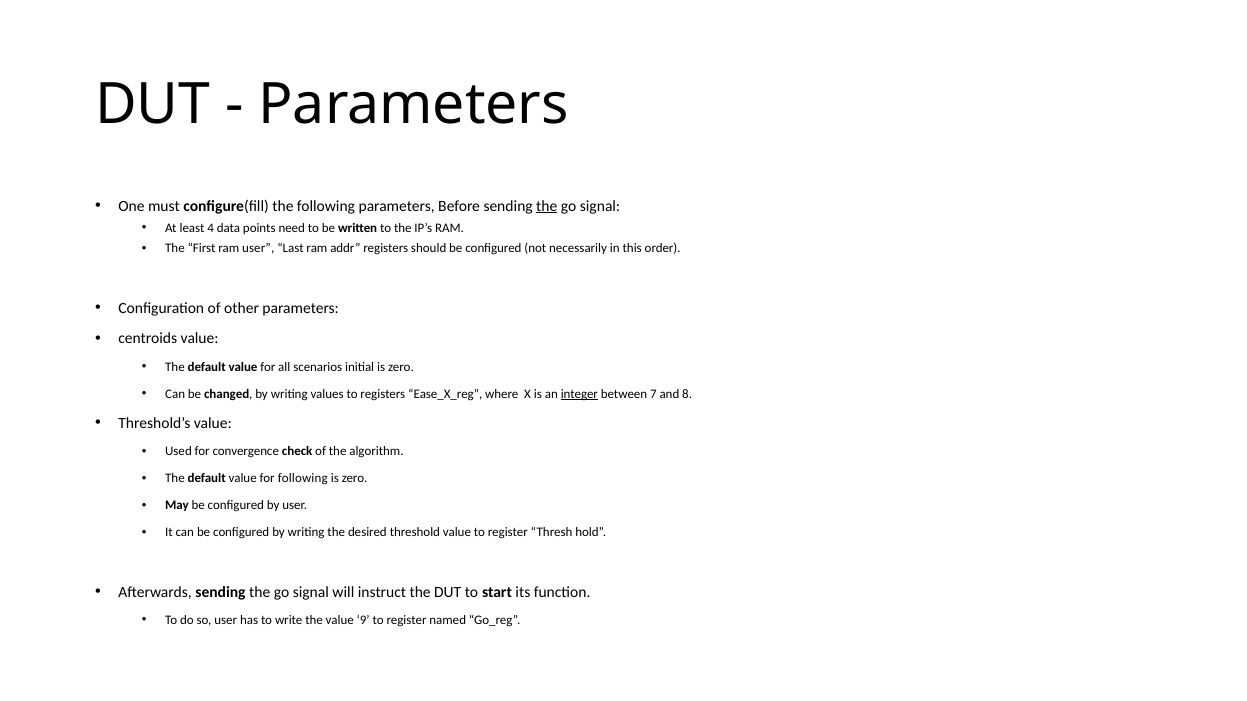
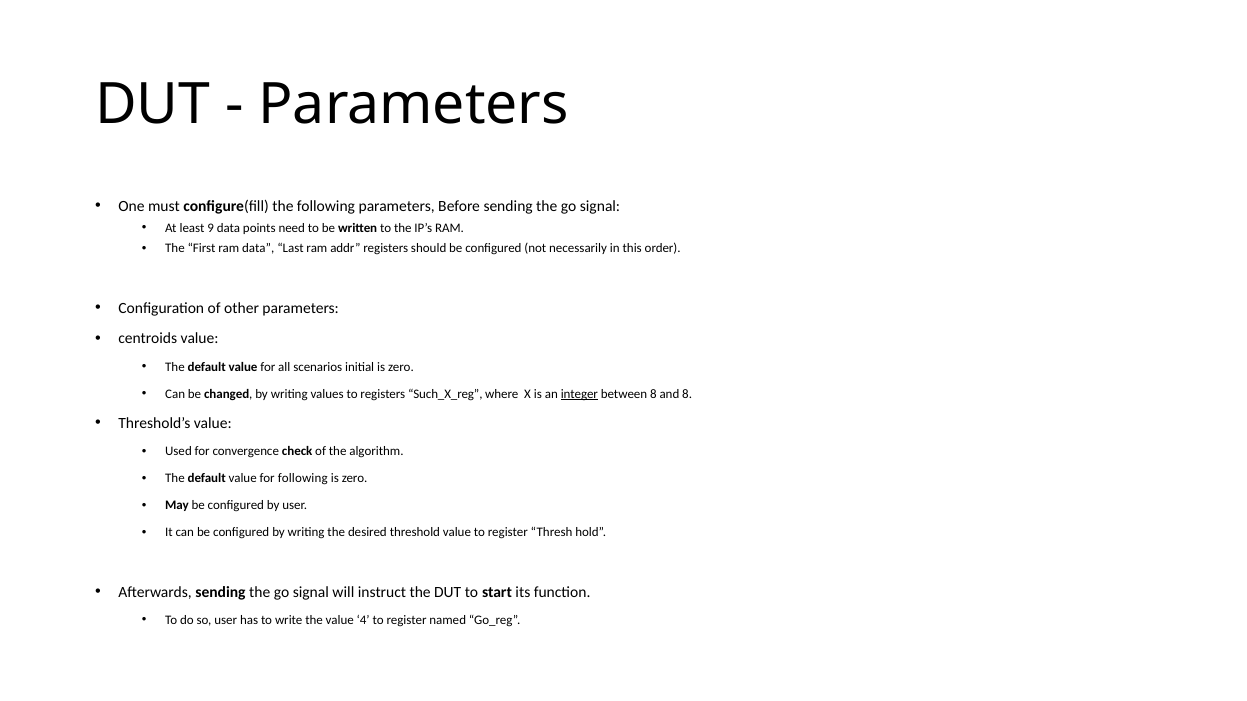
the at (547, 206) underline: present -> none
4: 4 -> 9
ram user: user -> data
Ease_X_reg: Ease_X_reg -> Such_X_reg
between 7: 7 -> 8
9: 9 -> 4
